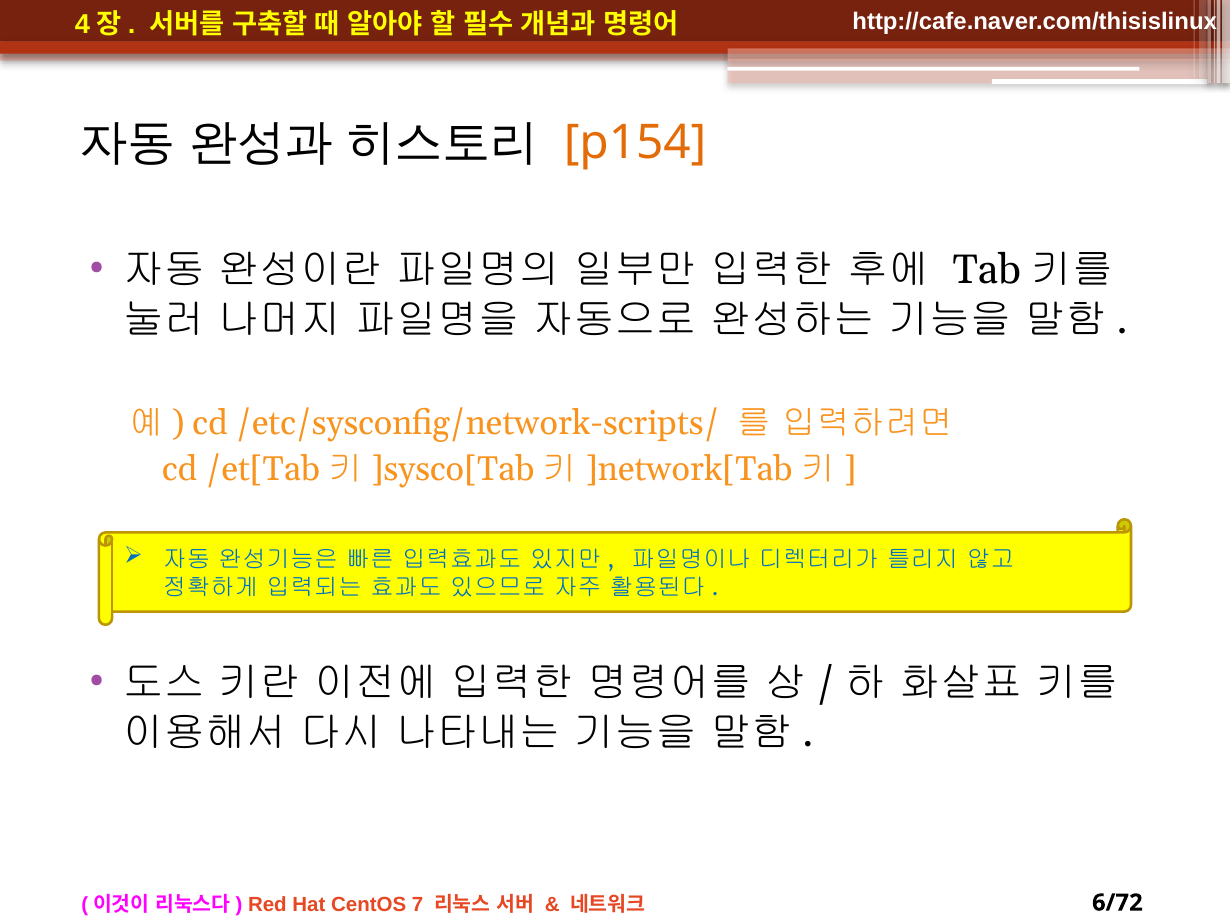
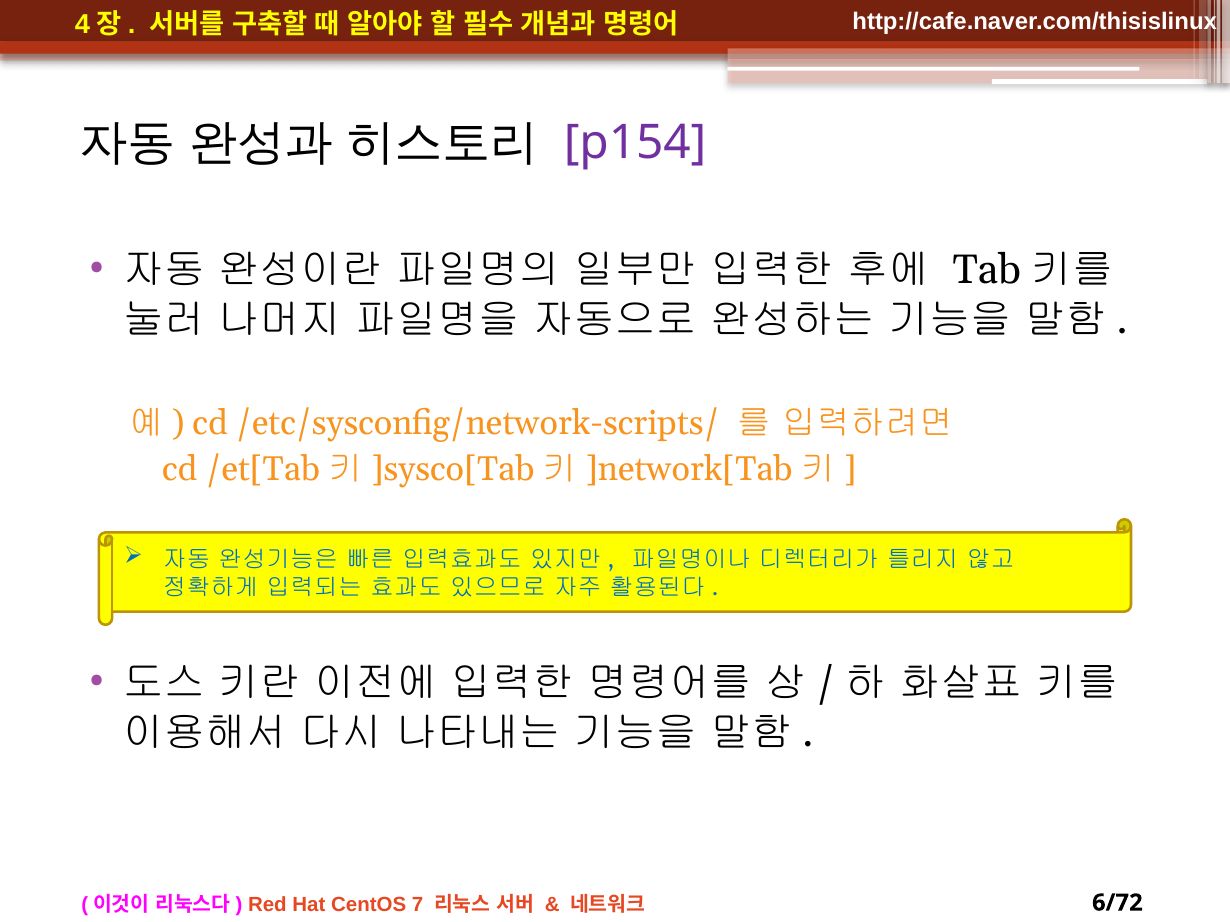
p154 colour: orange -> purple
